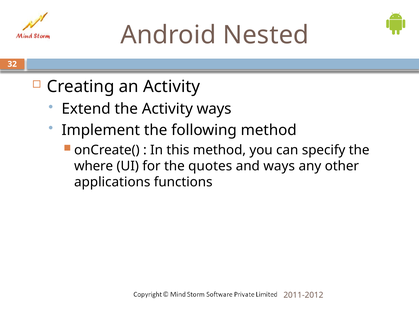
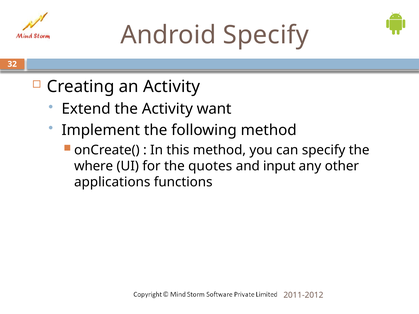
Android Nested: Nested -> Specify
Activity ways: ways -> want
and ways: ways -> input
